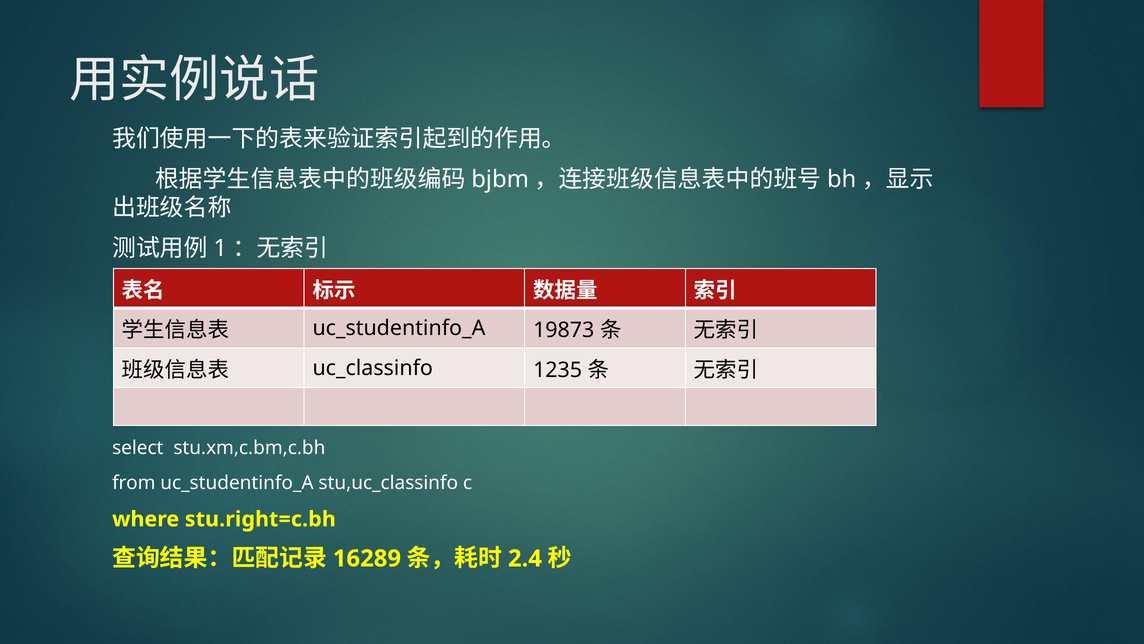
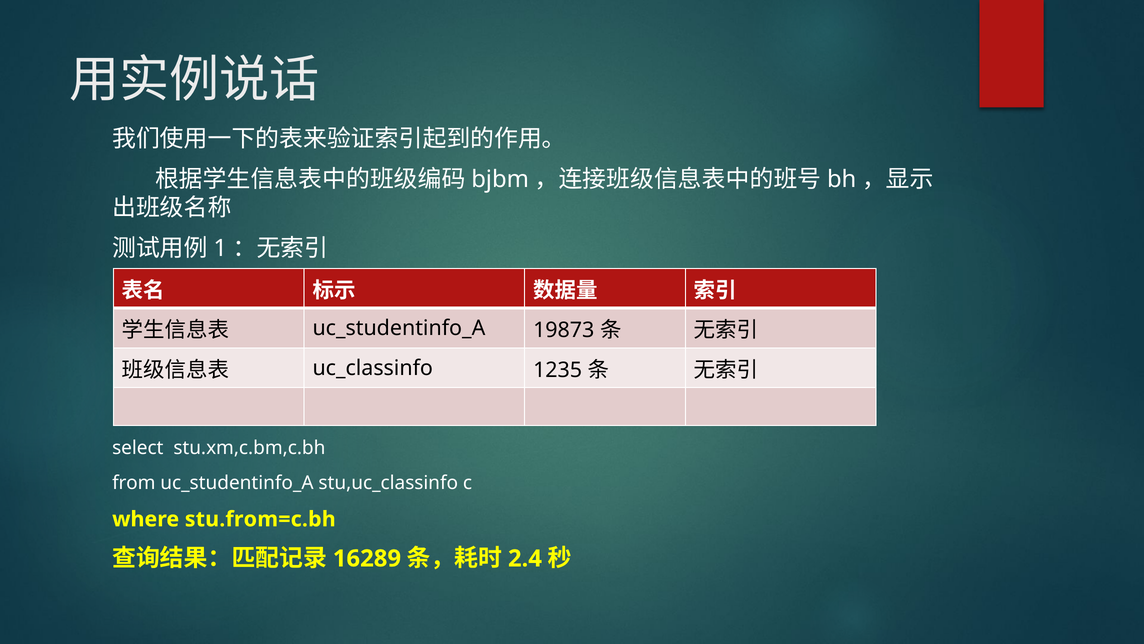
stu.right=c.bh: stu.right=c.bh -> stu.from=c.bh
